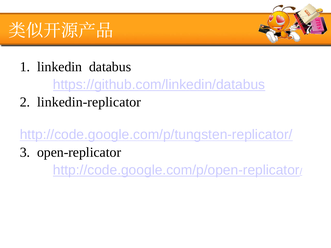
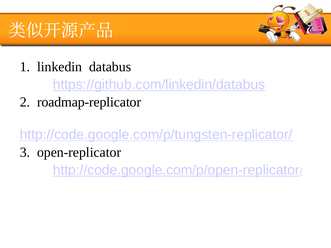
linkedin-replicator: linkedin-replicator -> roadmap-replicator
